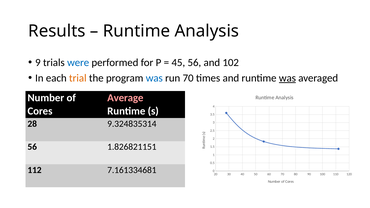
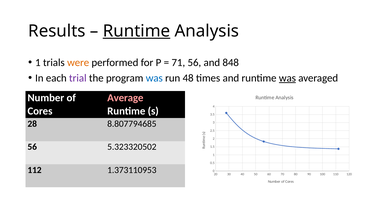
Runtime at (136, 31) underline: none -> present
9 at (38, 63): 9 -> 1
were colour: blue -> orange
45: 45 -> 71
102: 102 -> 848
trial colour: orange -> purple
run 70: 70 -> 48
9.324835314: 9.324835314 -> 8.807794685
1.826821151: 1.826821151 -> 5.323320502
7.161334681: 7.161334681 -> 1.373110953
